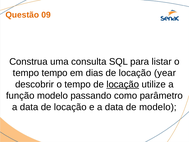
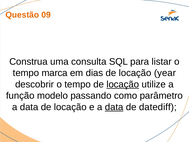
tempo tempo: tempo -> marca
data at (114, 107) underline: none -> present
de modelo: modelo -> datediff
